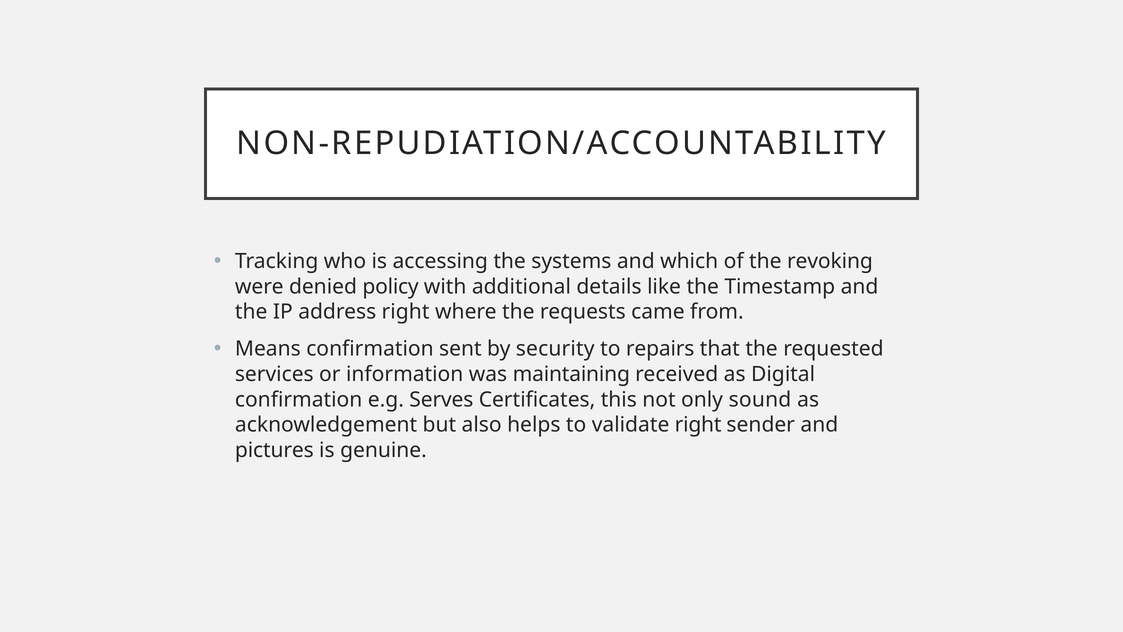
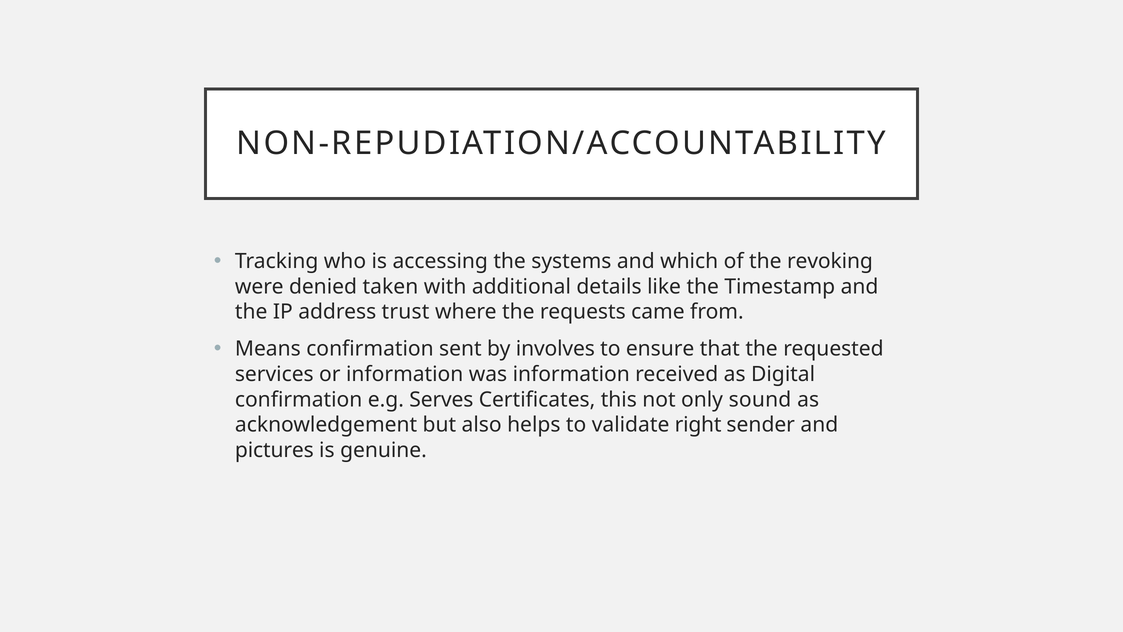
policy: policy -> taken
address right: right -> trust
security: security -> involves
repairs: repairs -> ensure
was maintaining: maintaining -> information
